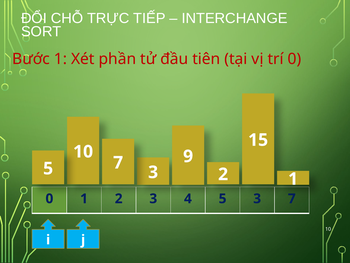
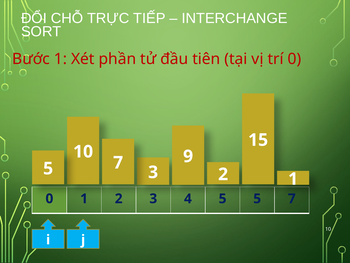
5 3: 3 -> 5
